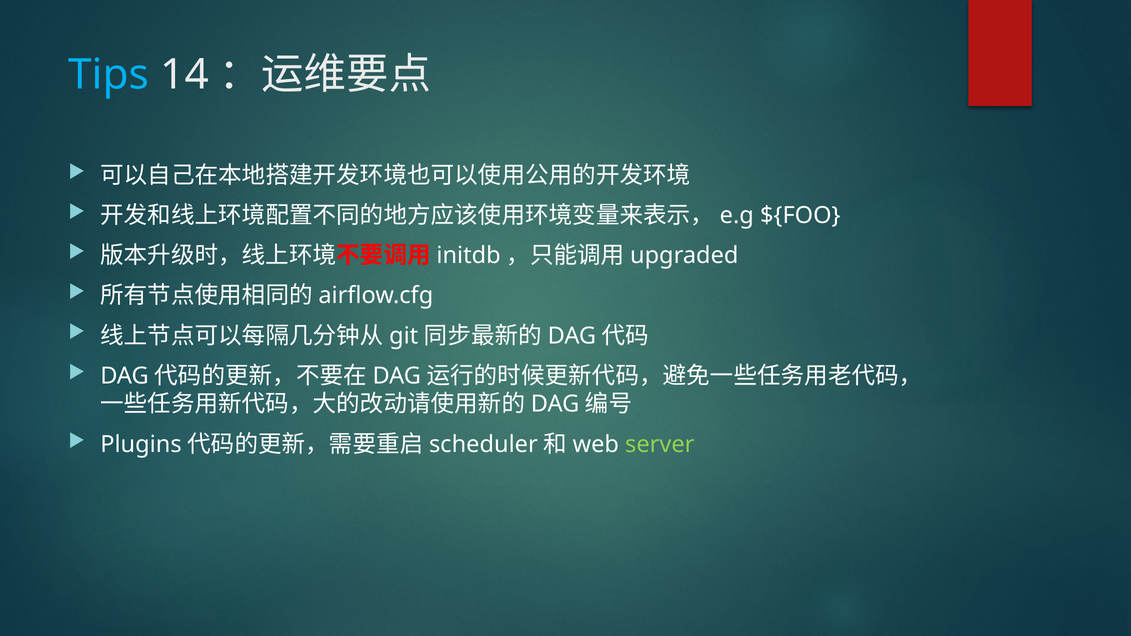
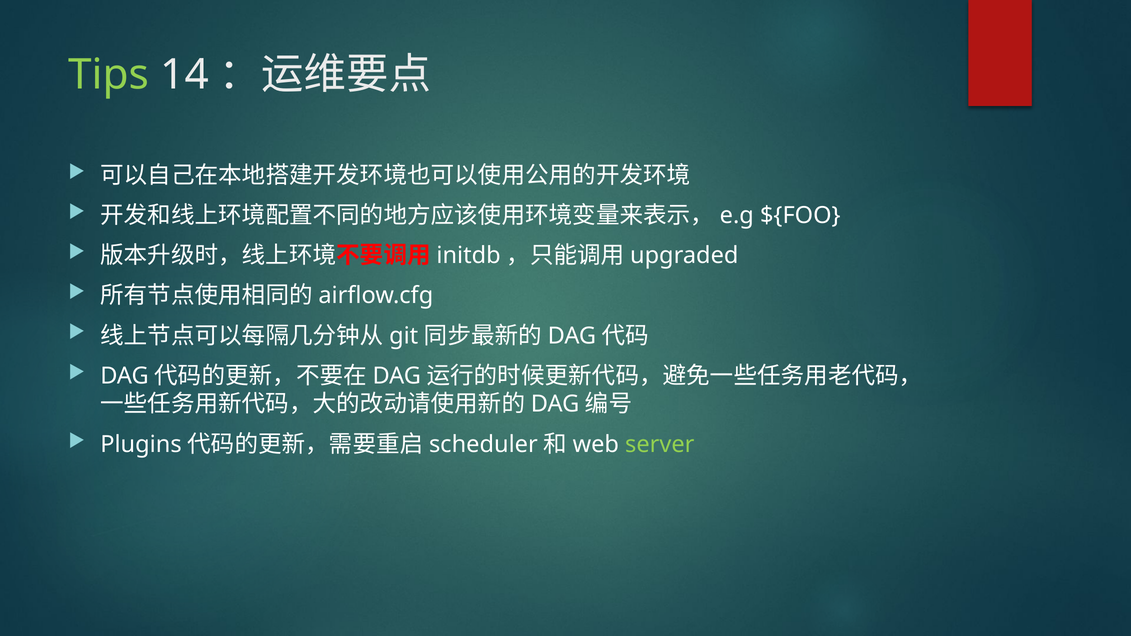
Tips colour: light blue -> light green
